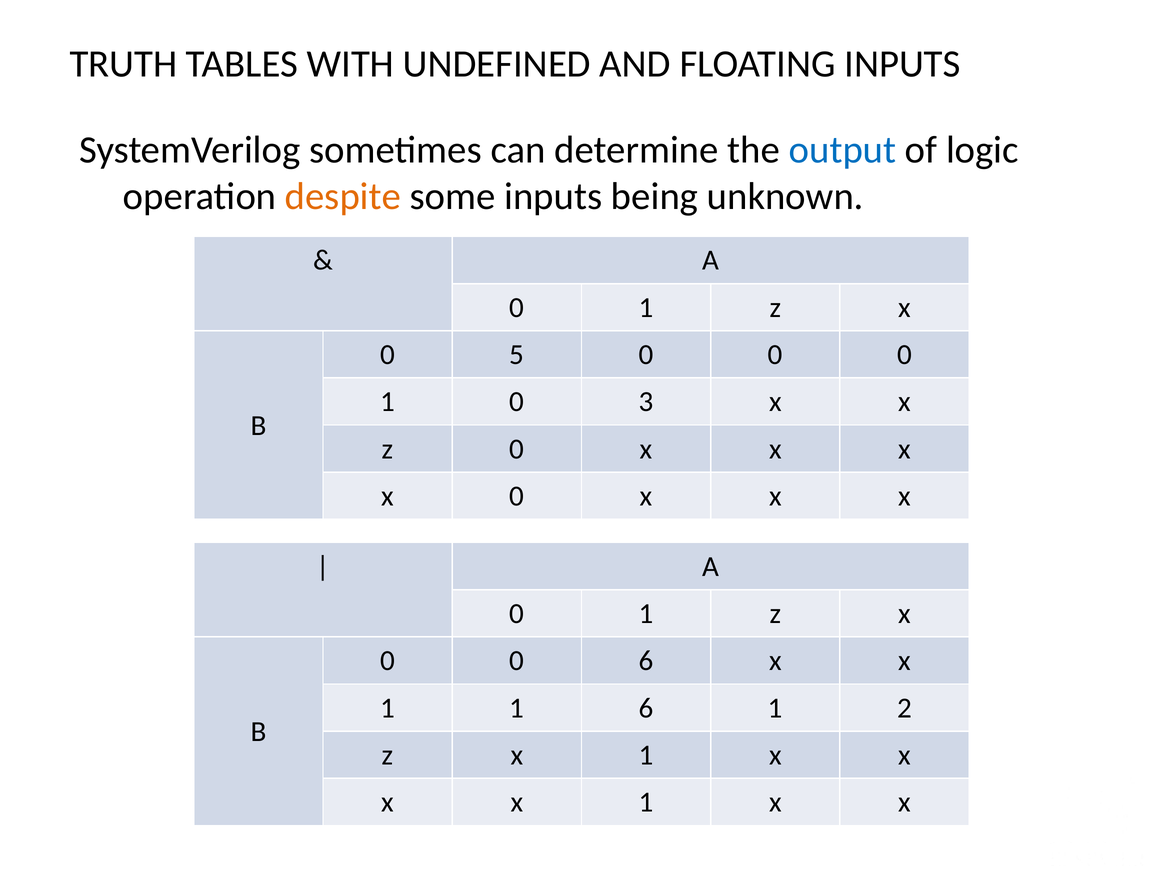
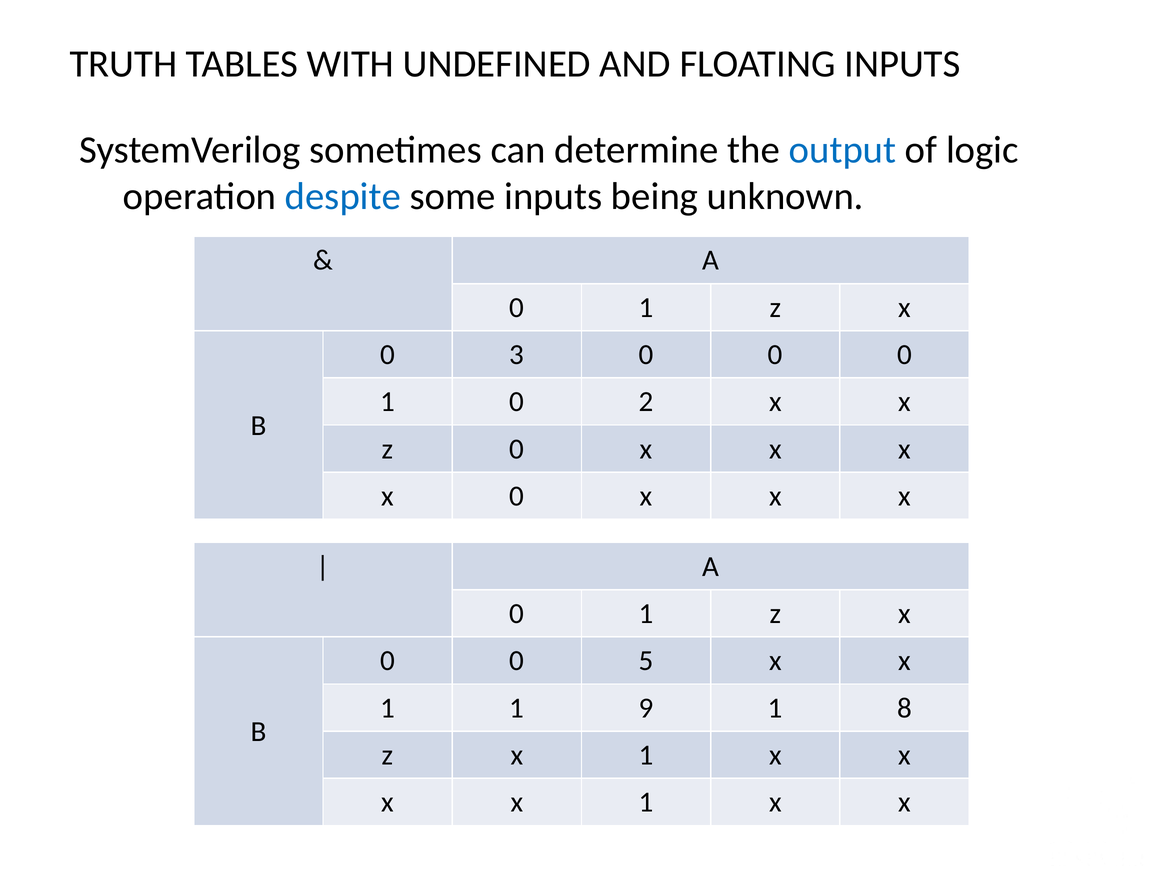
despite colour: orange -> blue
5: 5 -> 3
3: 3 -> 2
0 6: 6 -> 5
1 6: 6 -> 9
2: 2 -> 8
